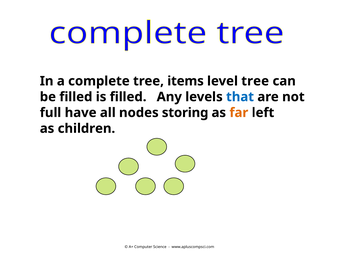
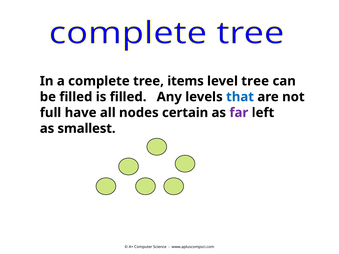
storing: storing -> certain
far colour: orange -> purple
children: children -> smallest
